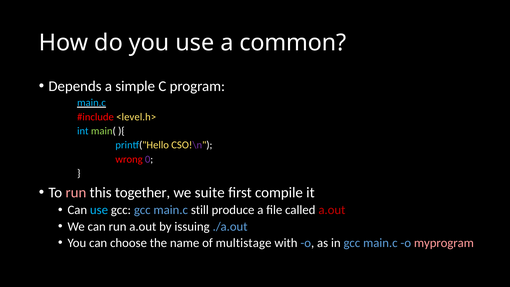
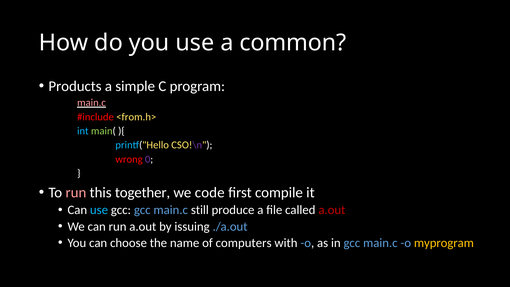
Depends: Depends -> Products
main.c at (92, 103) colour: light blue -> pink
<level.h>: <level.h> -> <from.h>
suite: suite -> code
multistage: multistage -> computers
myprogram colour: pink -> yellow
